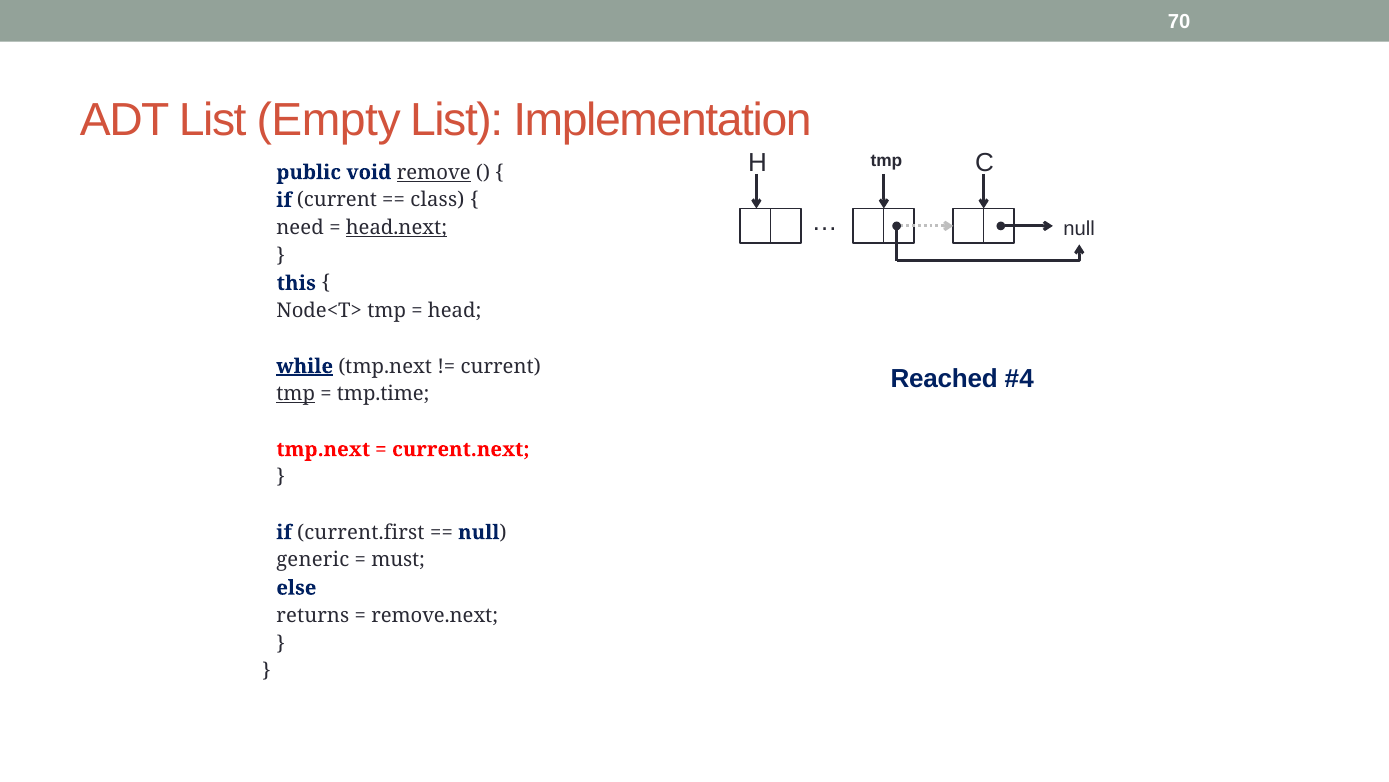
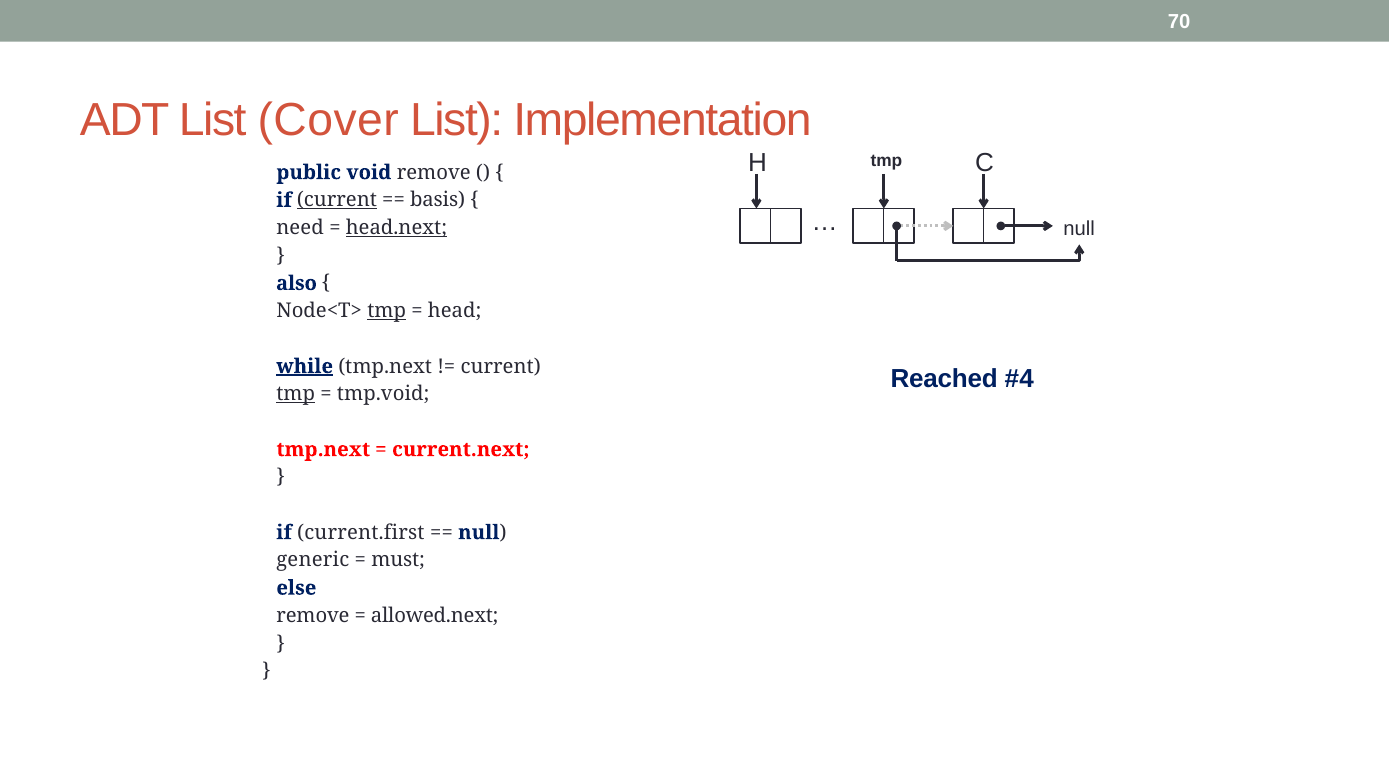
Empty: Empty -> Cover
remove at (434, 172) underline: present -> none
current at (337, 200) underline: none -> present
class: class -> basis
this: this -> also
tmp at (387, 311) underline: none -> present
tmp.time: tmp.time -> tmp.void
returns at (313, 615): returns -> remove
remove.next: remove.next -> allowed.next
